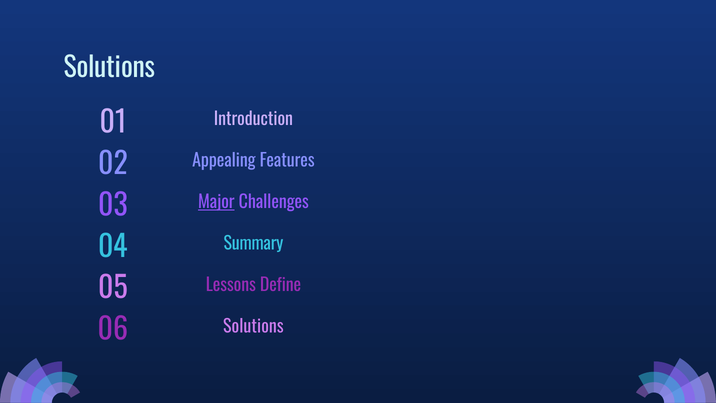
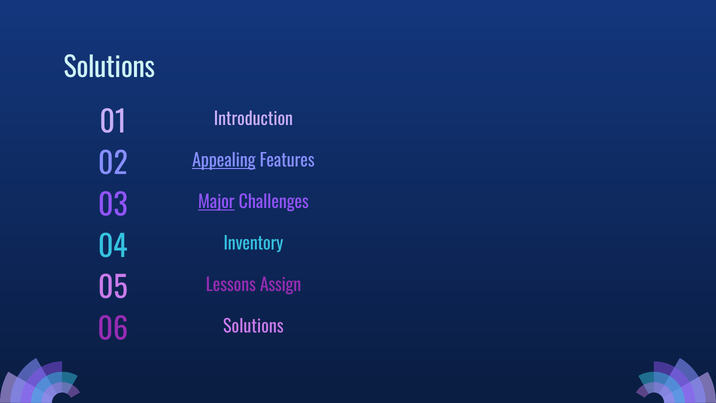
Appealing underline: none -> present
Summary: Summary -> Inventory
Define: Define -> Assign
